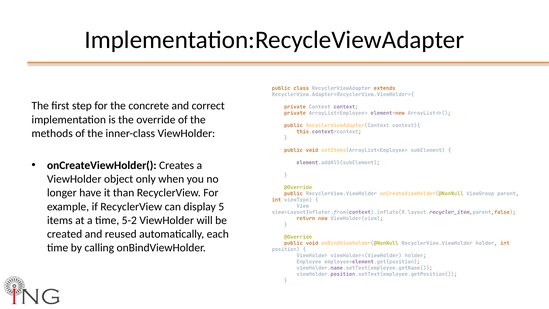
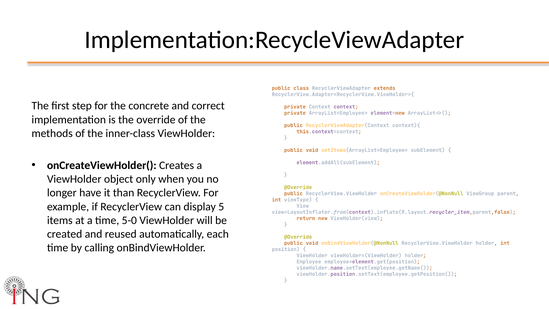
5-2: 5-2 -> 5-0
